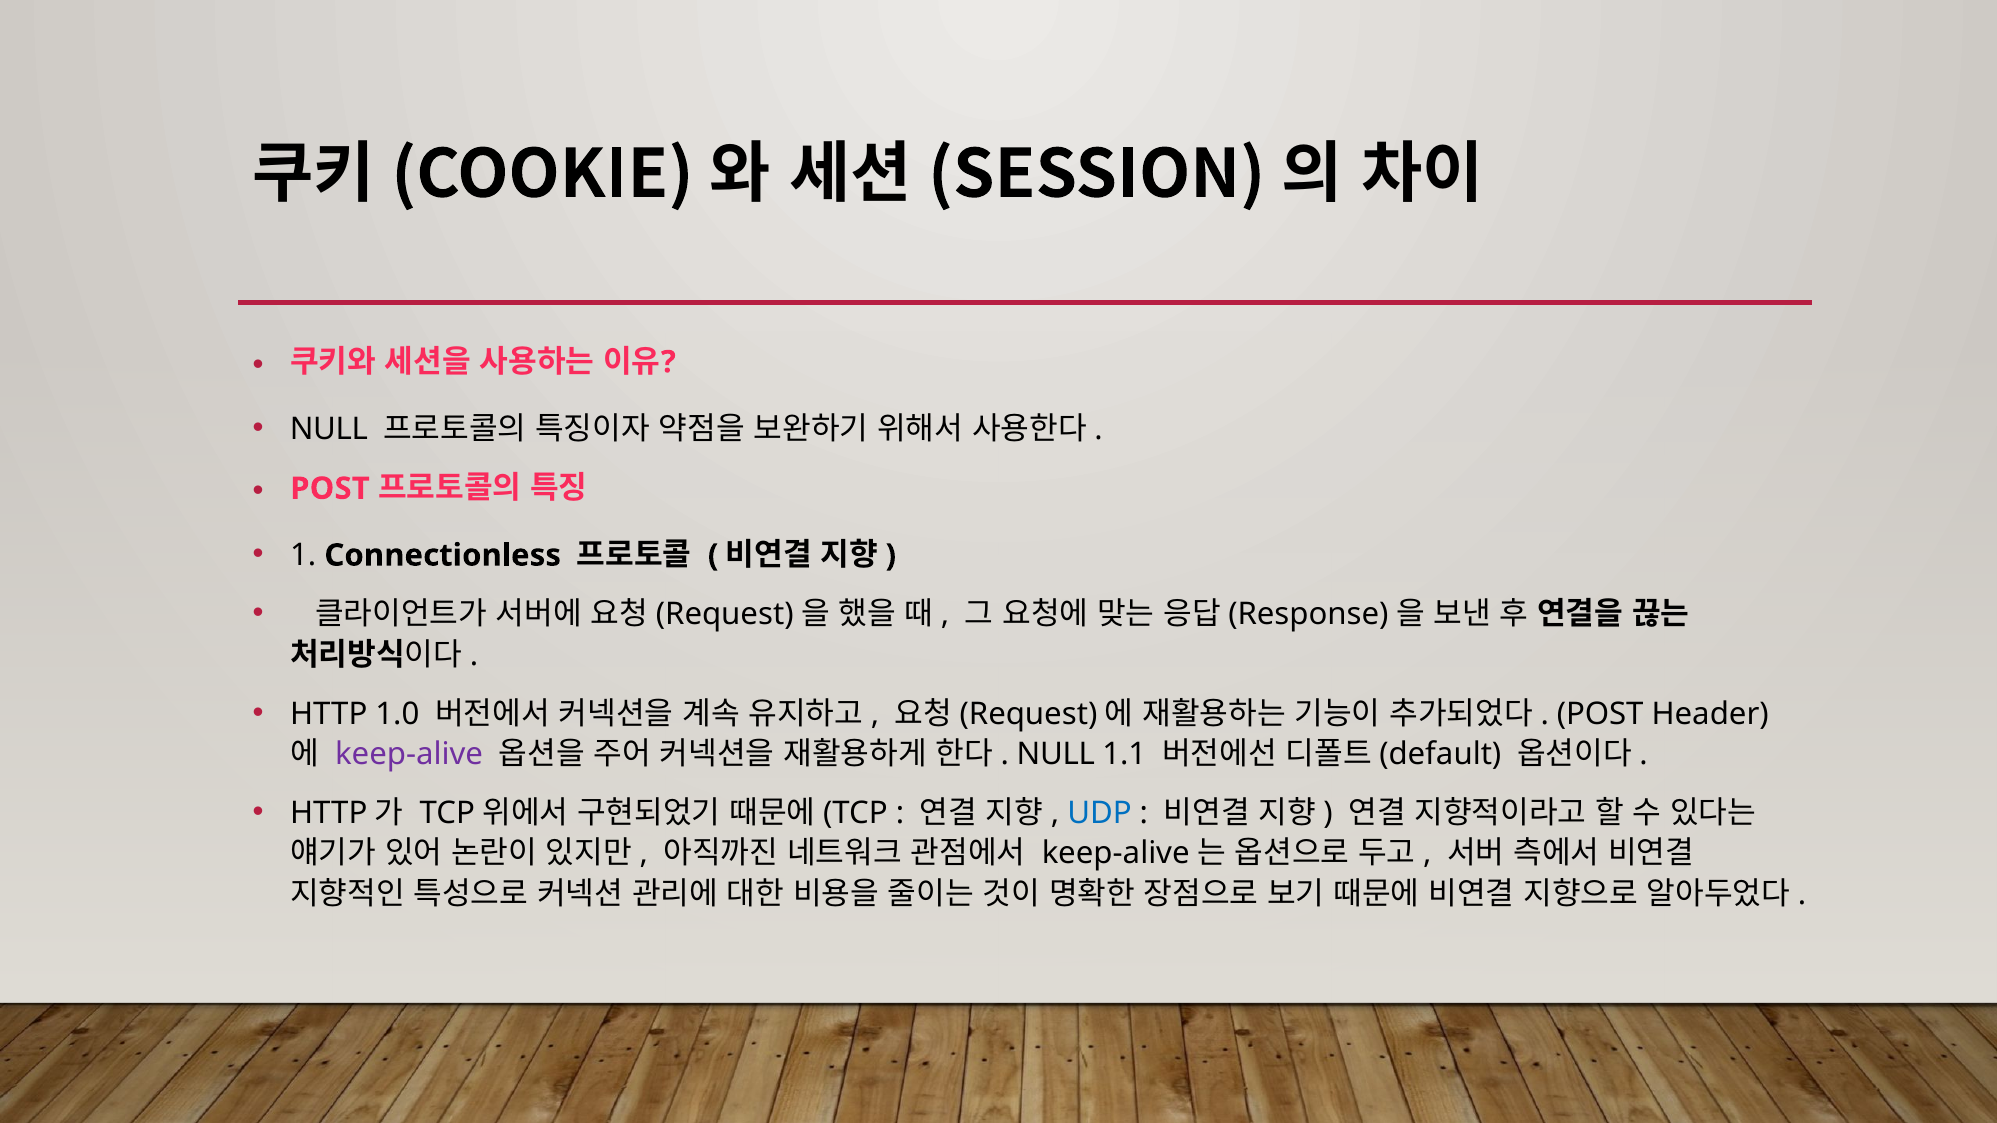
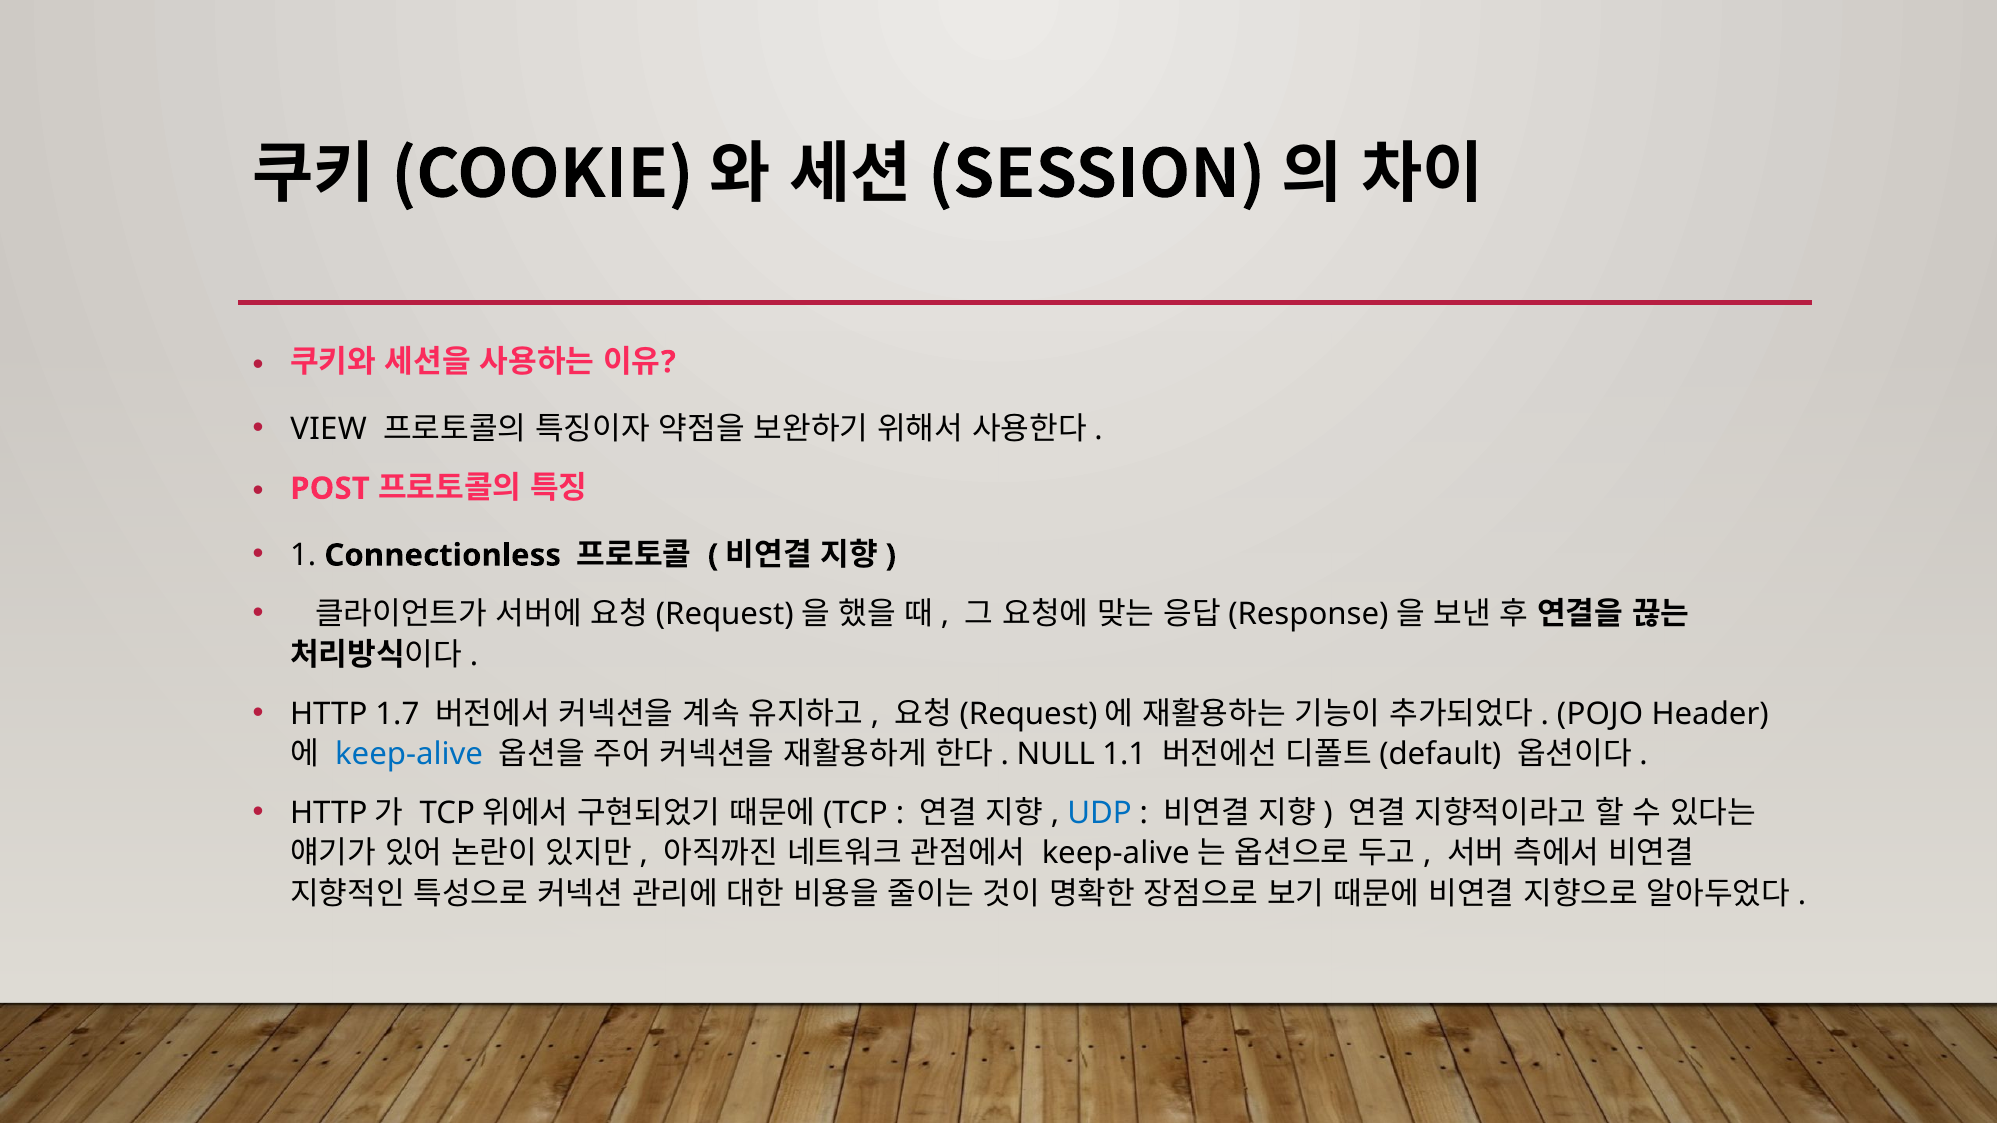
NULL at (329, 429): NULL -> VIEW
1.0: 1.0 -> 1.7
POST at (1600, 714): POST -> POJO
keep-alive colour: purple -> blue
